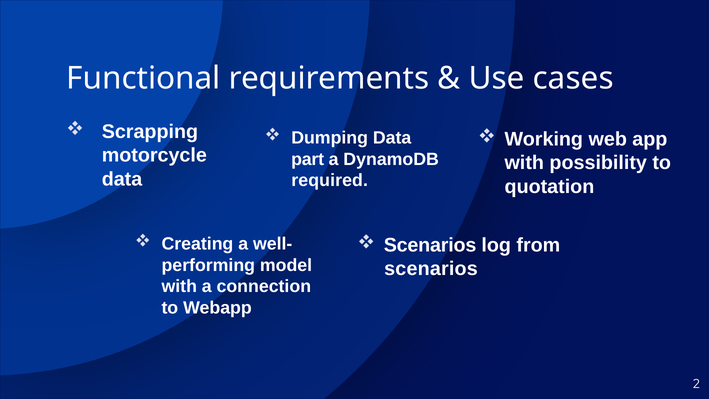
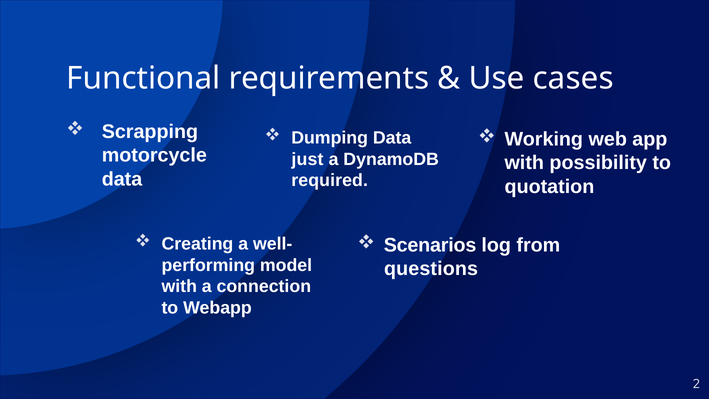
part: part -> just
scenarios at (431, 269): scenarios -> questions
